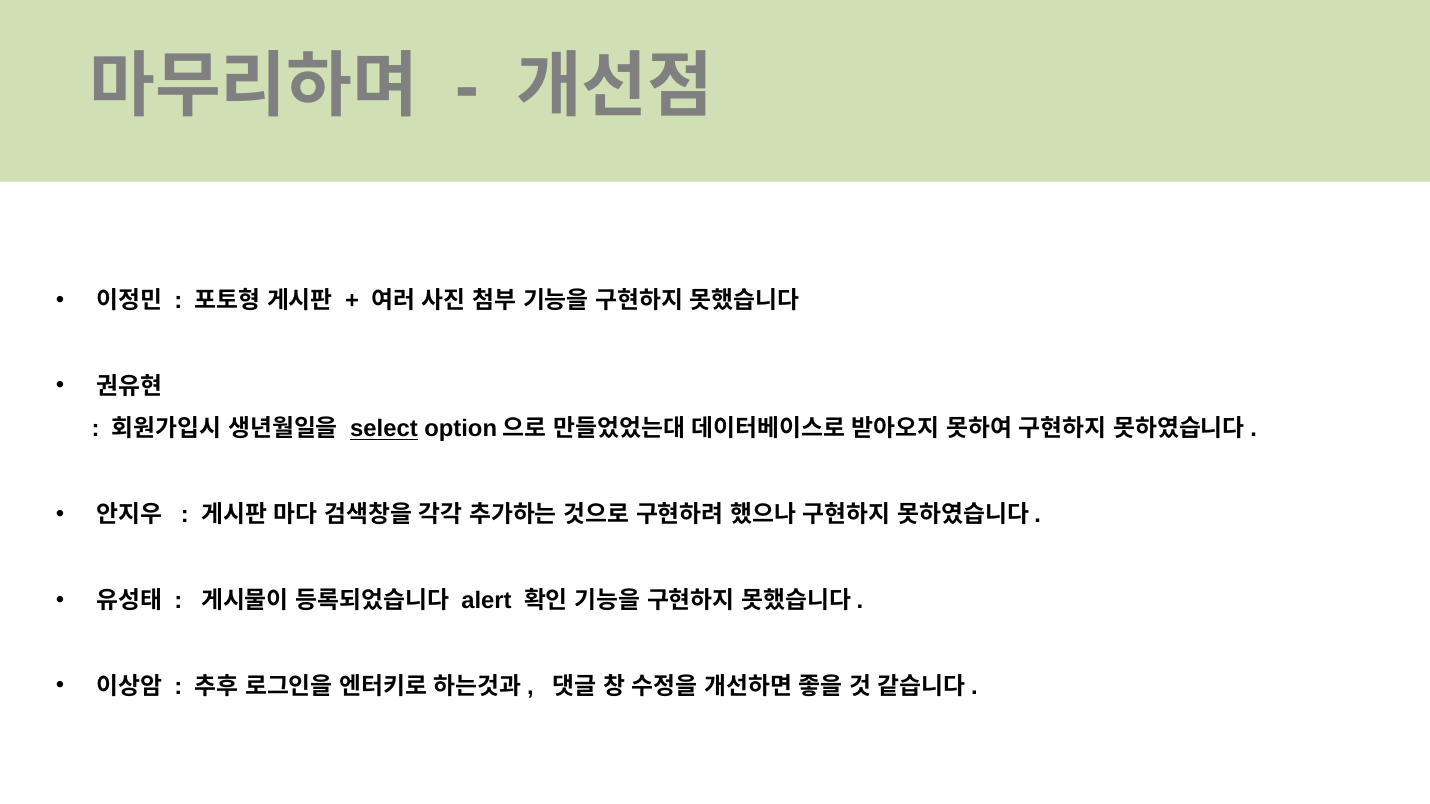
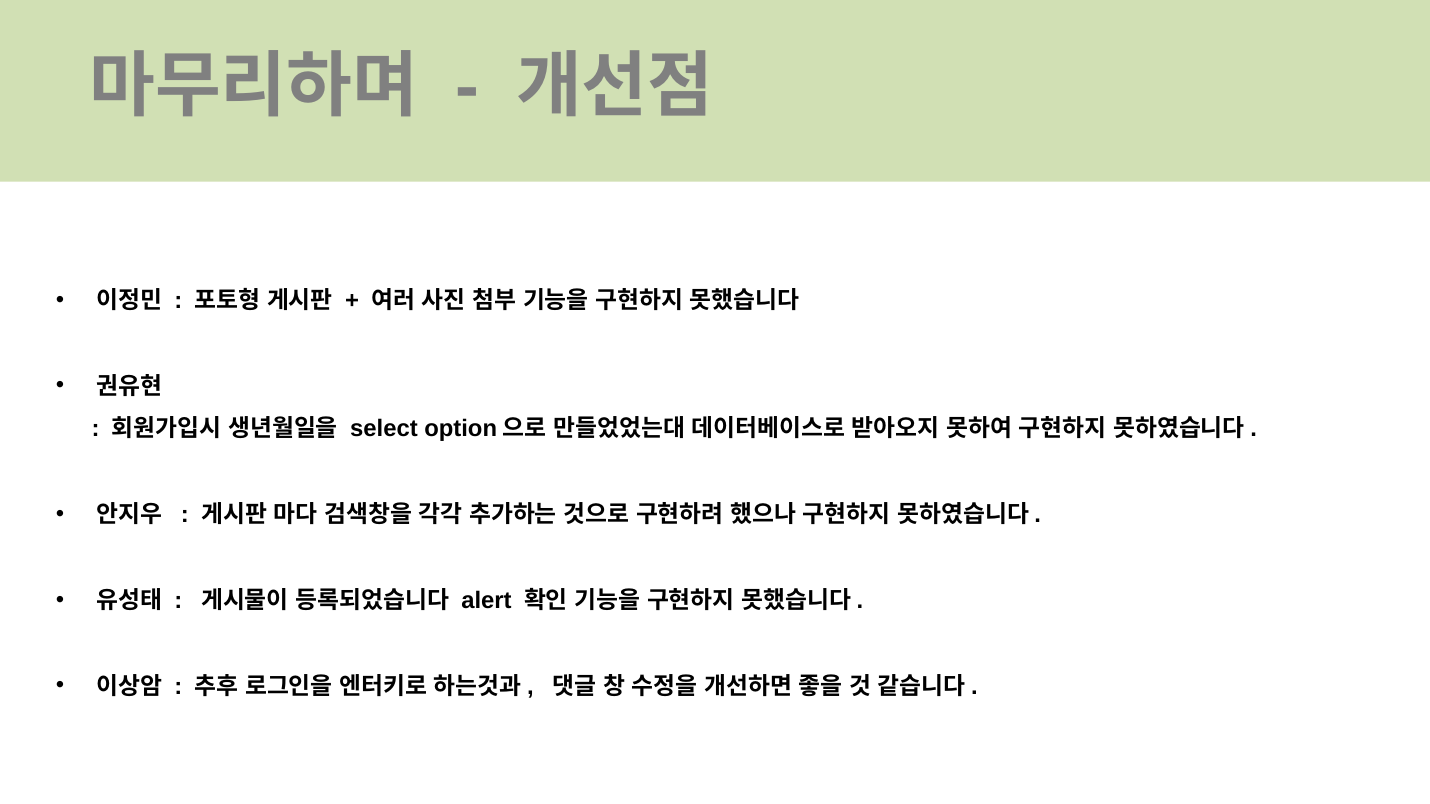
select underline: present -> none
